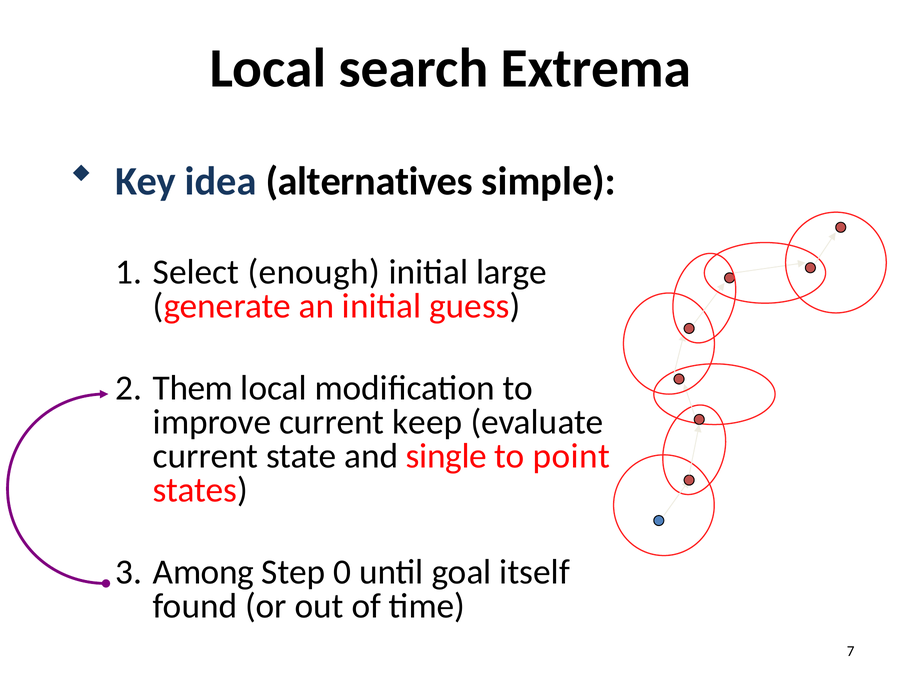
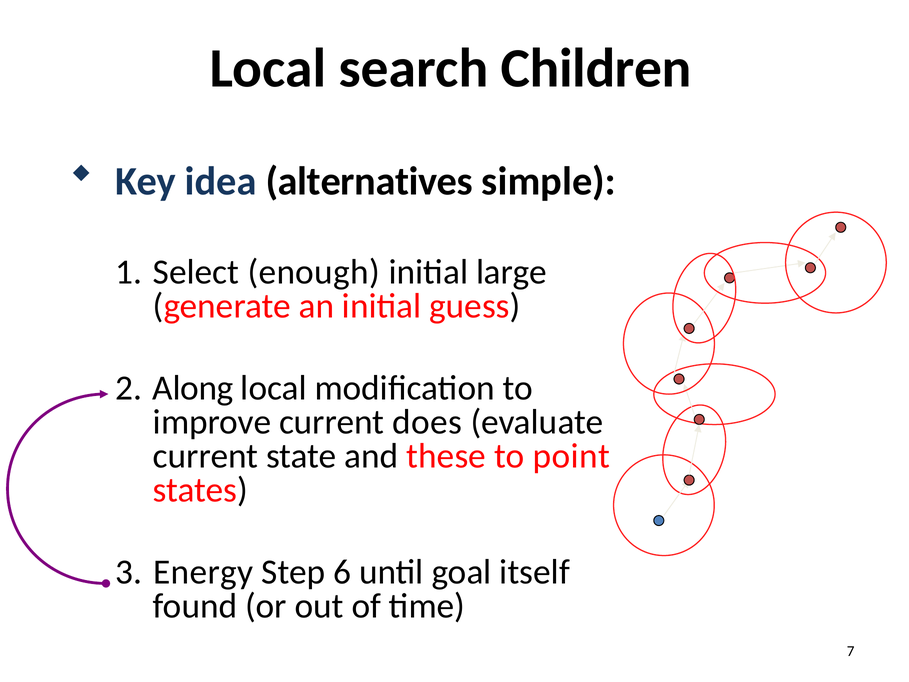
Extrema: Extrema -> Children
Them: Them -> Along
keep: keep -> does
single: single -> these
Among: Among -> Energy
0: 0 -> 6
